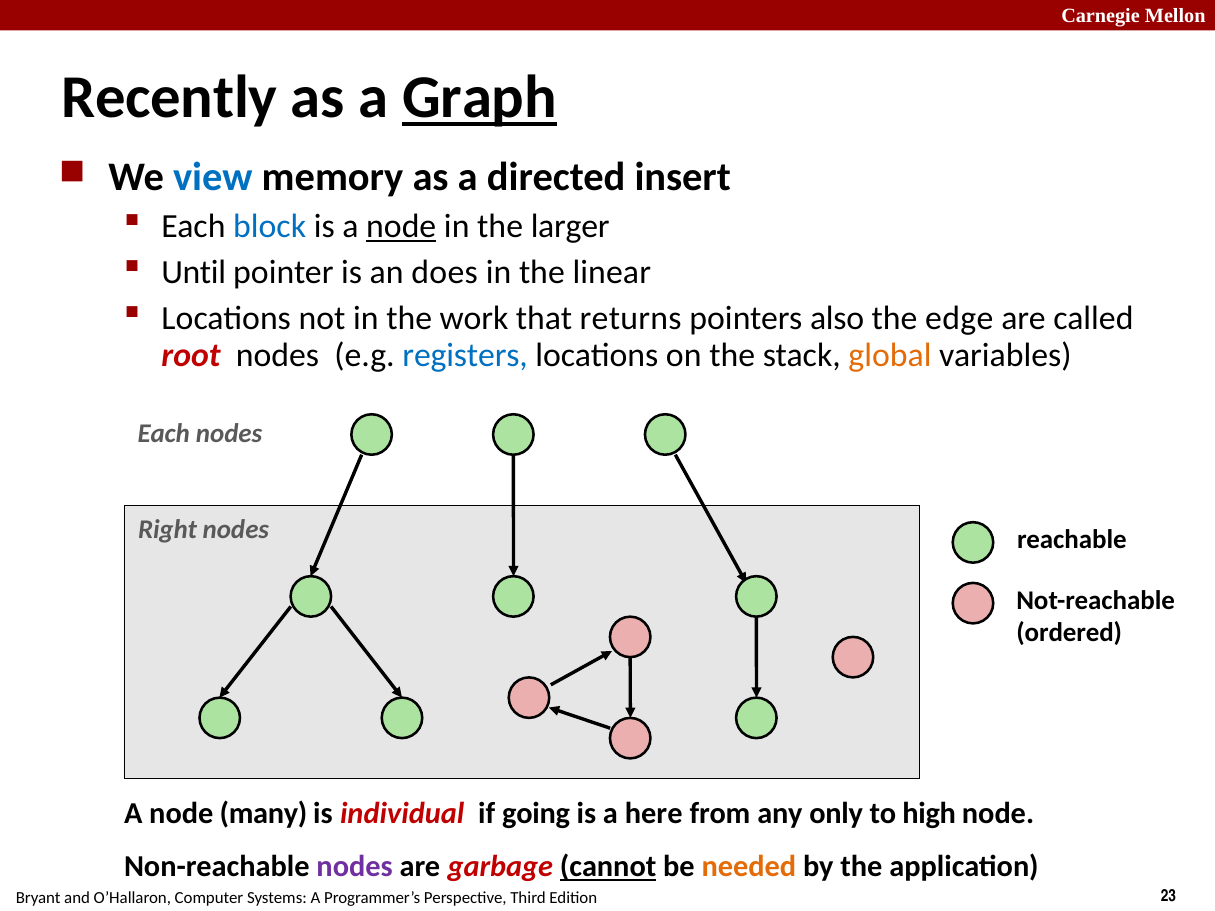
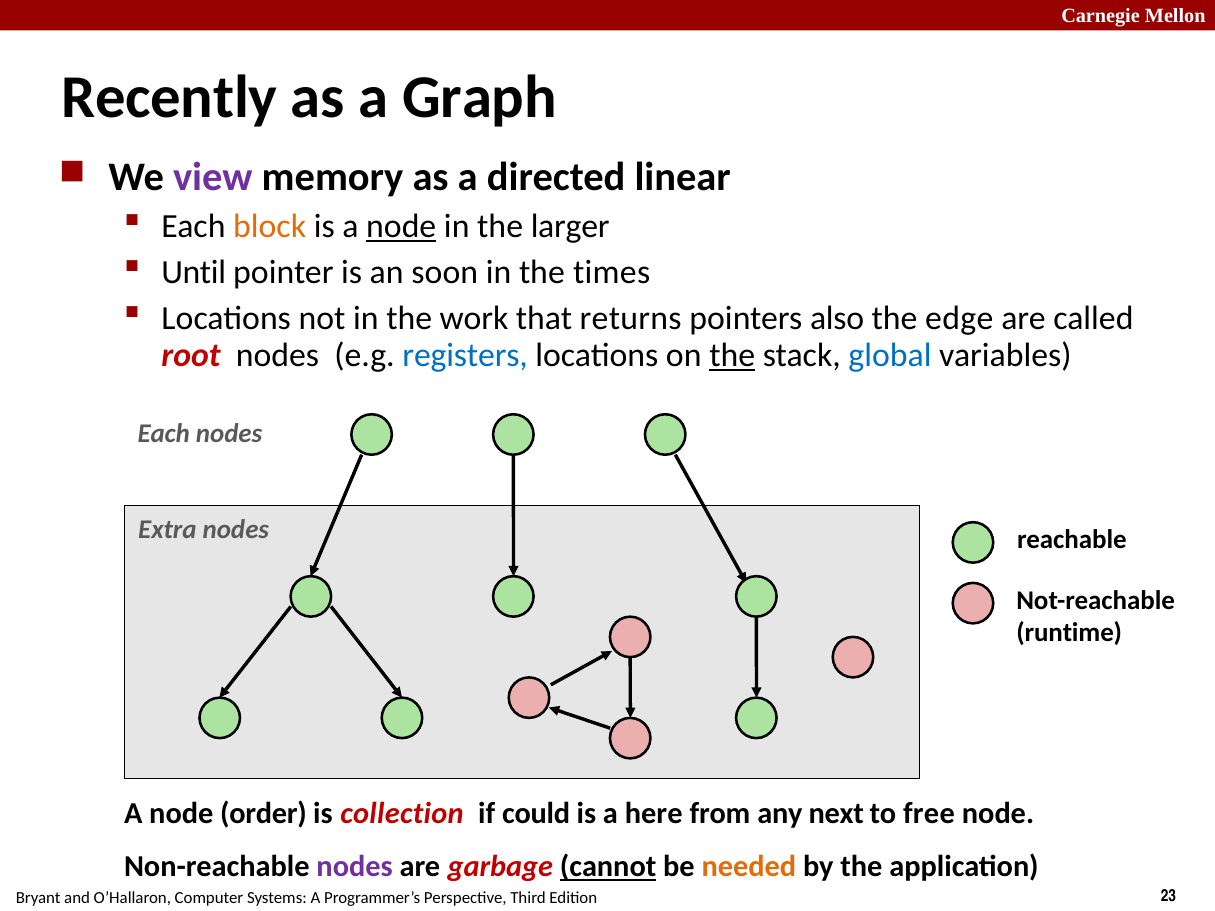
Graph underline: present -> none
view colour: blue -> purple
insert: insert -> linear
block colour: blue -> orange
does: does -> soon
linear: linear -> times
the at (732, 355) underline: none -> present
global colour: orange -> blue
Right: Right -> Extra
ordered: ordered -> runtime
many: many -> order
individual: individual -> collection
going: going -> could
only: only -> next
high: high -> free
